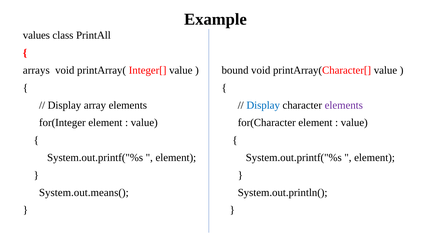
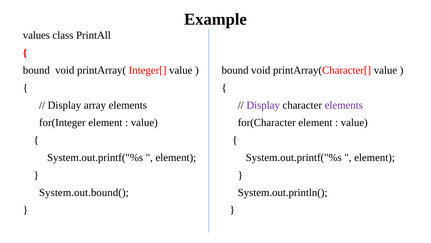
arrays at (36, 70): arrays -> bound
Display at (263, 105) colour: blue -> purple
System.out.means(: System.out.means( -> System.out.bound(
